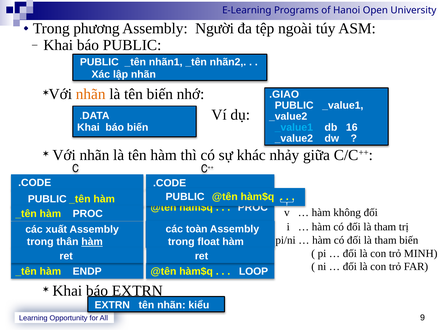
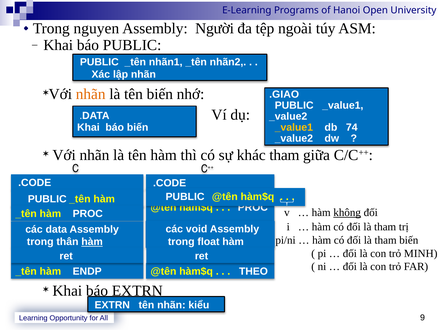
phương: phương -> nguyen
_value1 at (294, 128) colour: light blue -> yellow
16: 16 -> 74
khác nhảy: nhảy -> tham
không underline: none -> present
toàn: toàn -> void
xuất: xuất -> data
LOOP: LOOP -> THEO
